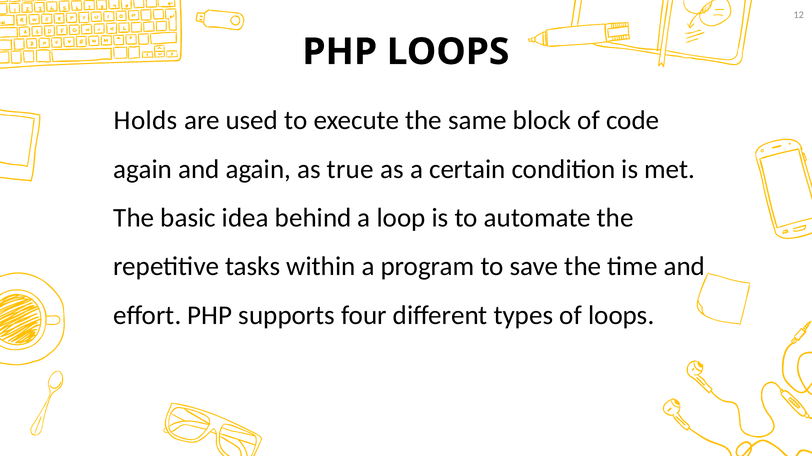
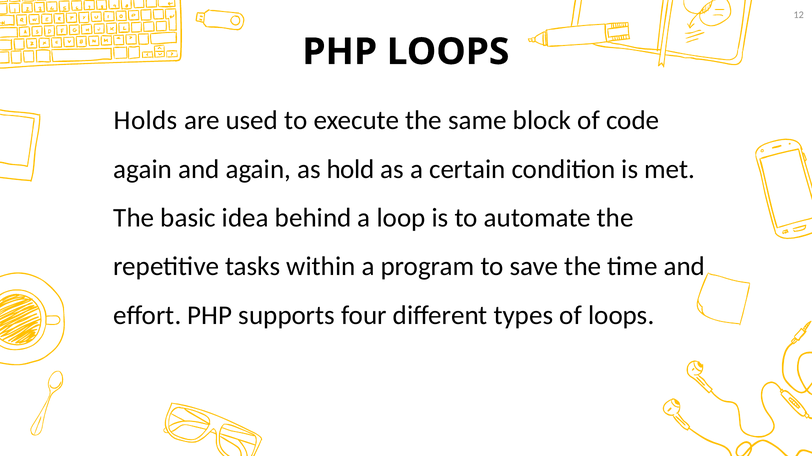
true: true -> hold
